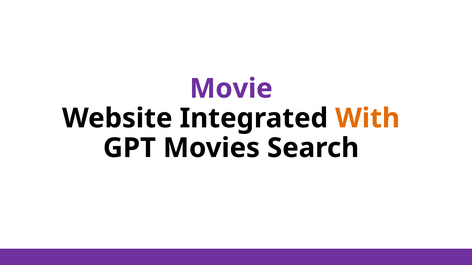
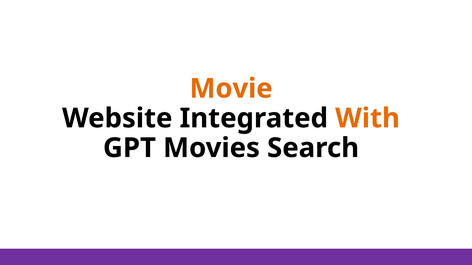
Movie colour: purple -> orange
